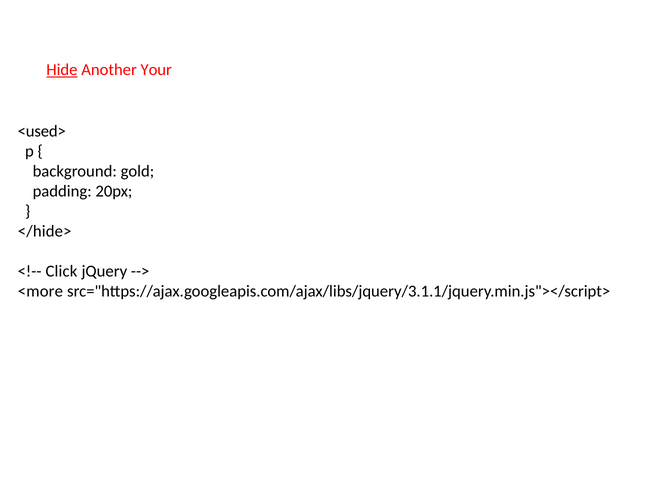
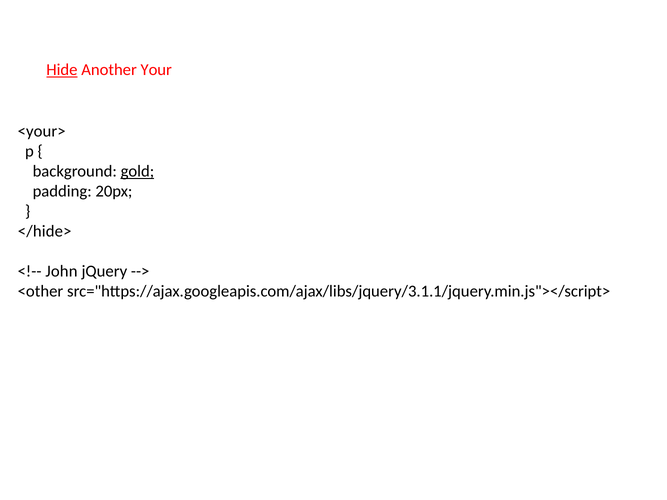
<used>: <used> -> <your>
gold underline: none -> present
Click: Click -> John
<more: <more -> <other
